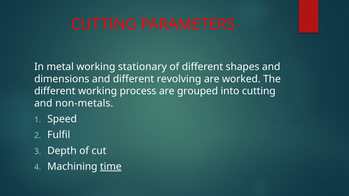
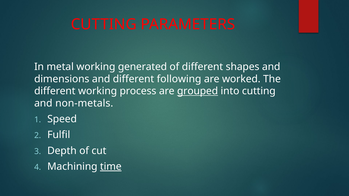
stationary: stationary -> generated
revolving: revolving -> following
grouped underline: none -> present
